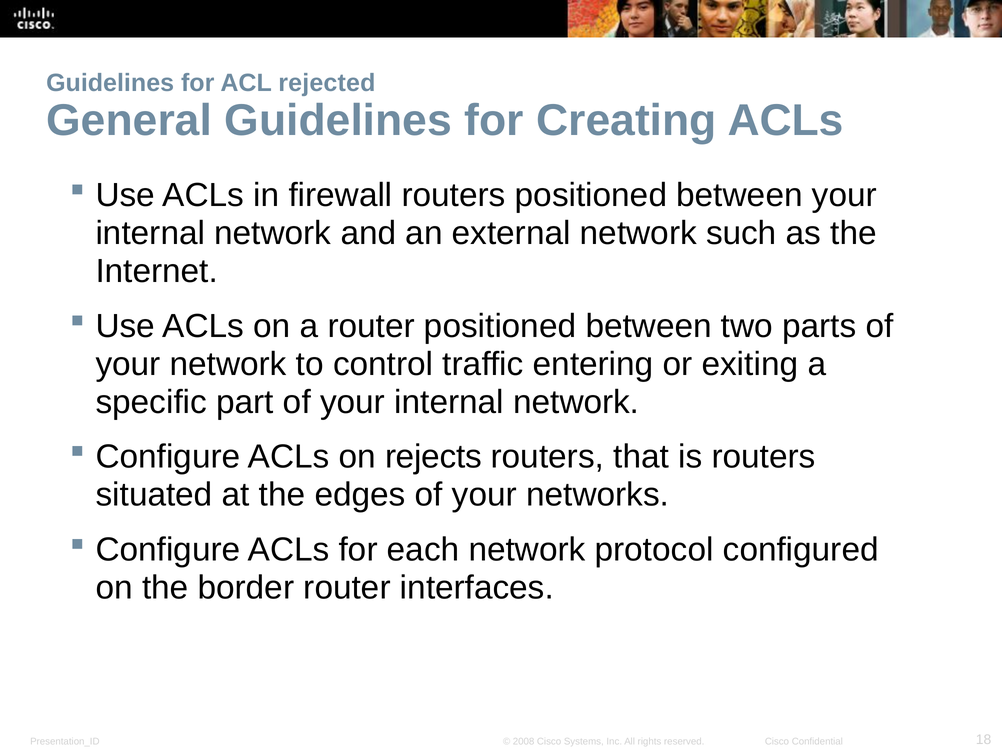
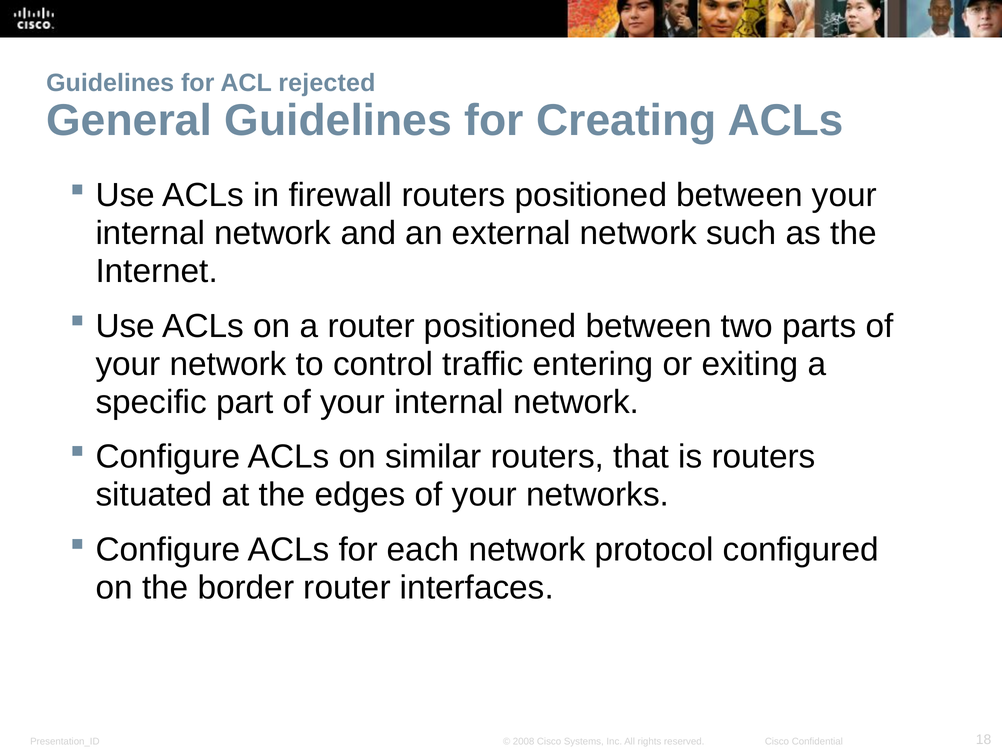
rejects: rejects -> similar
